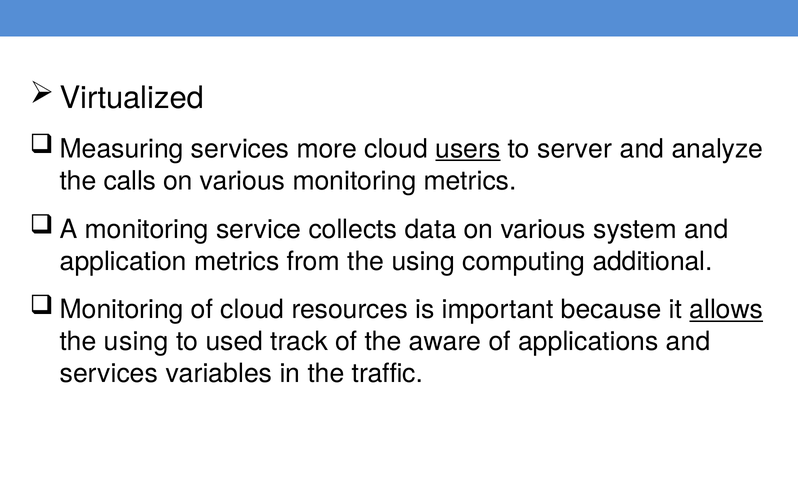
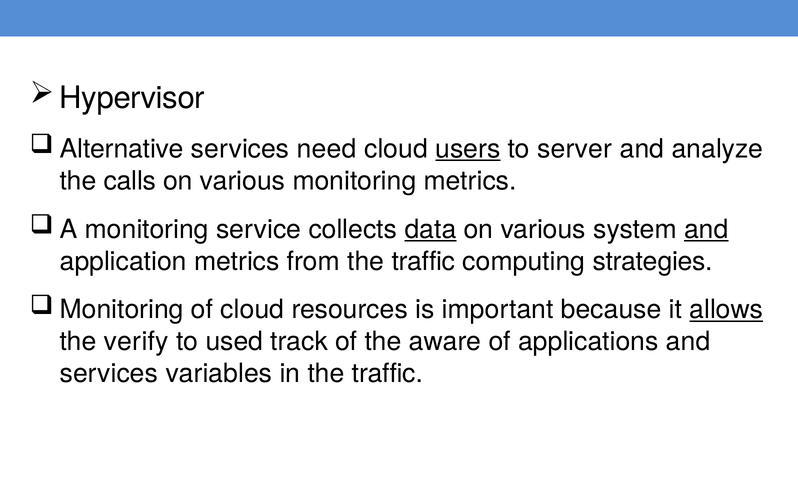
Virtualized: Virtualized -> Hypervisor
Measuring: Measuring -> Alternative
more: more -> need
data underline: none -> present
and at (706, 230) underline: none -> present
from the using: using -> traffic
additional: additional -> strategies
using at (136, 342): using -> verify
